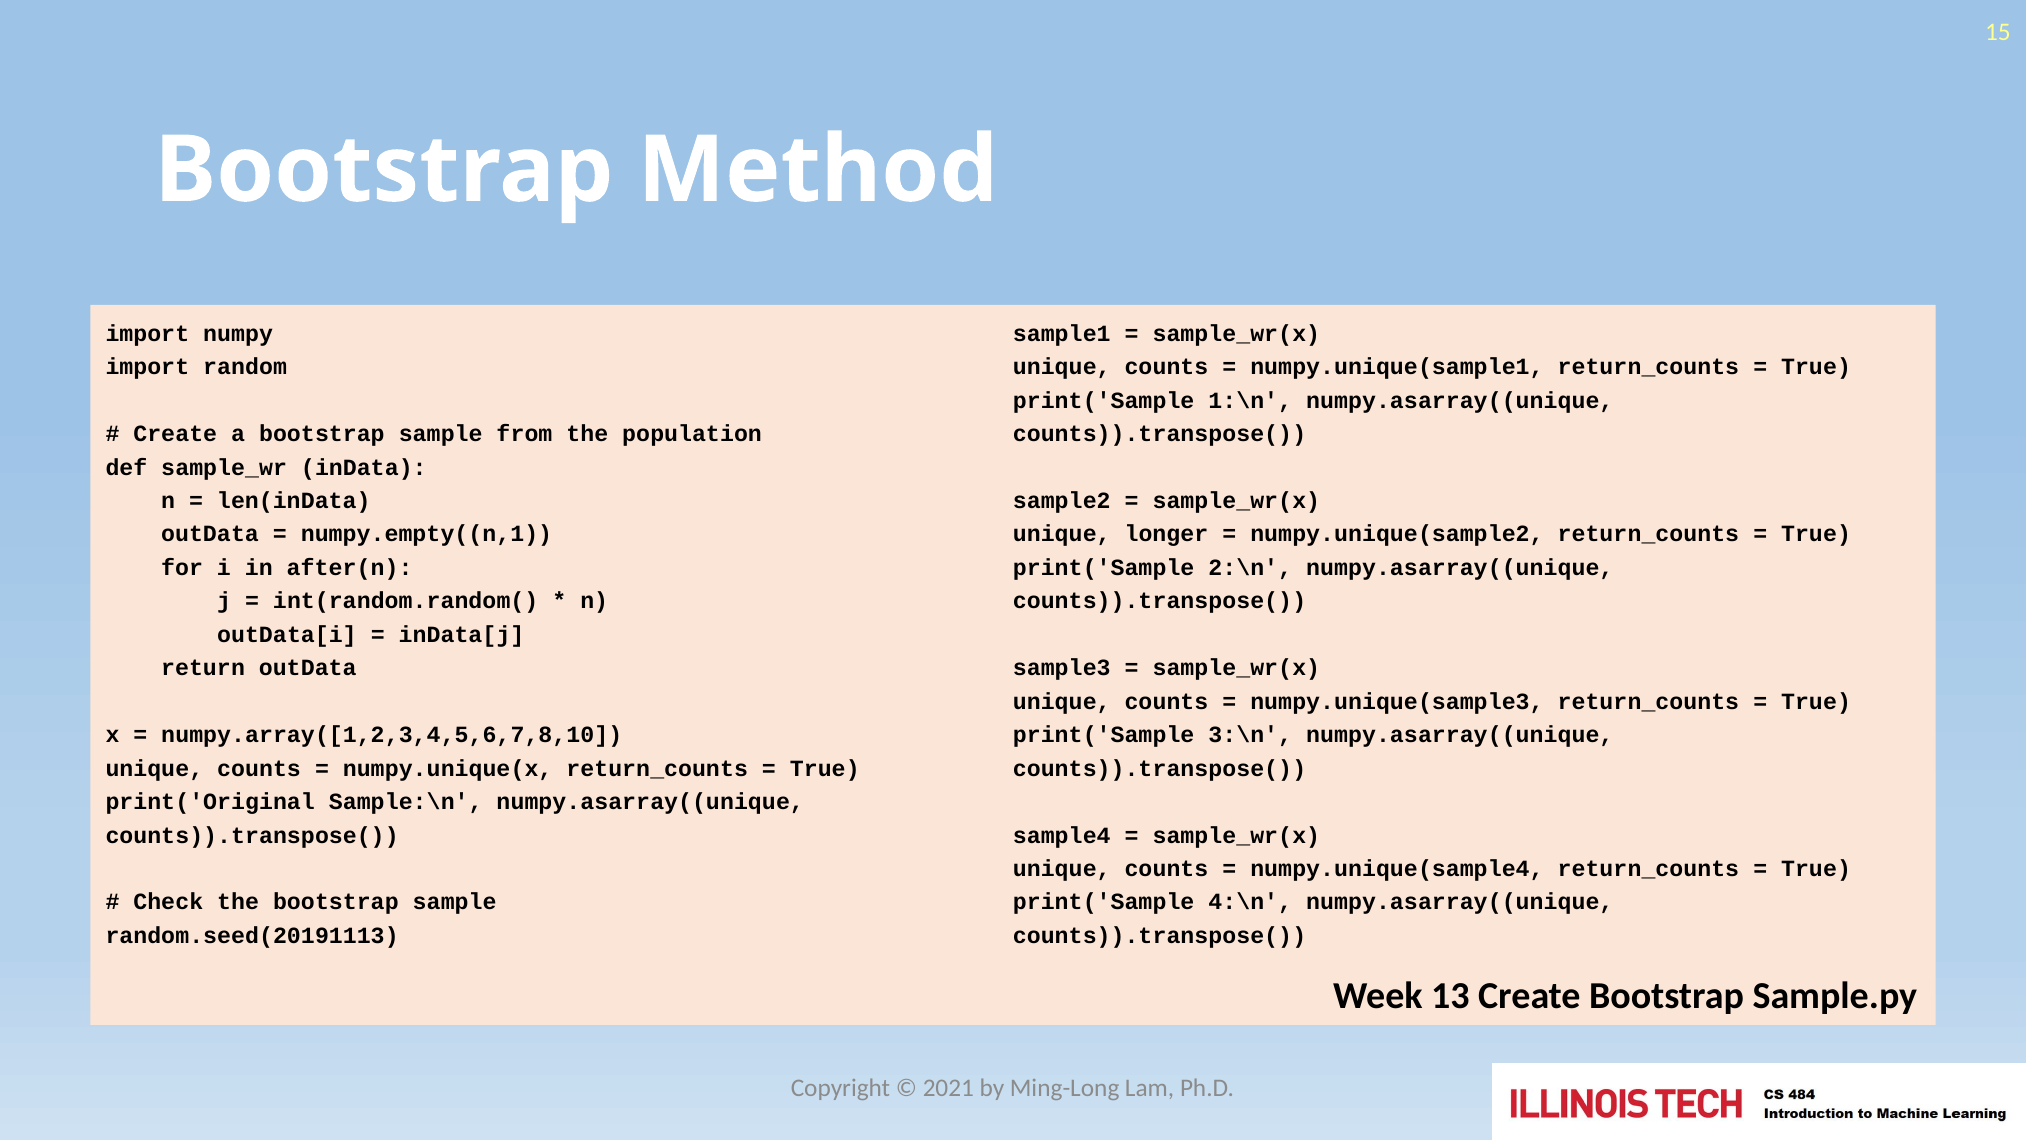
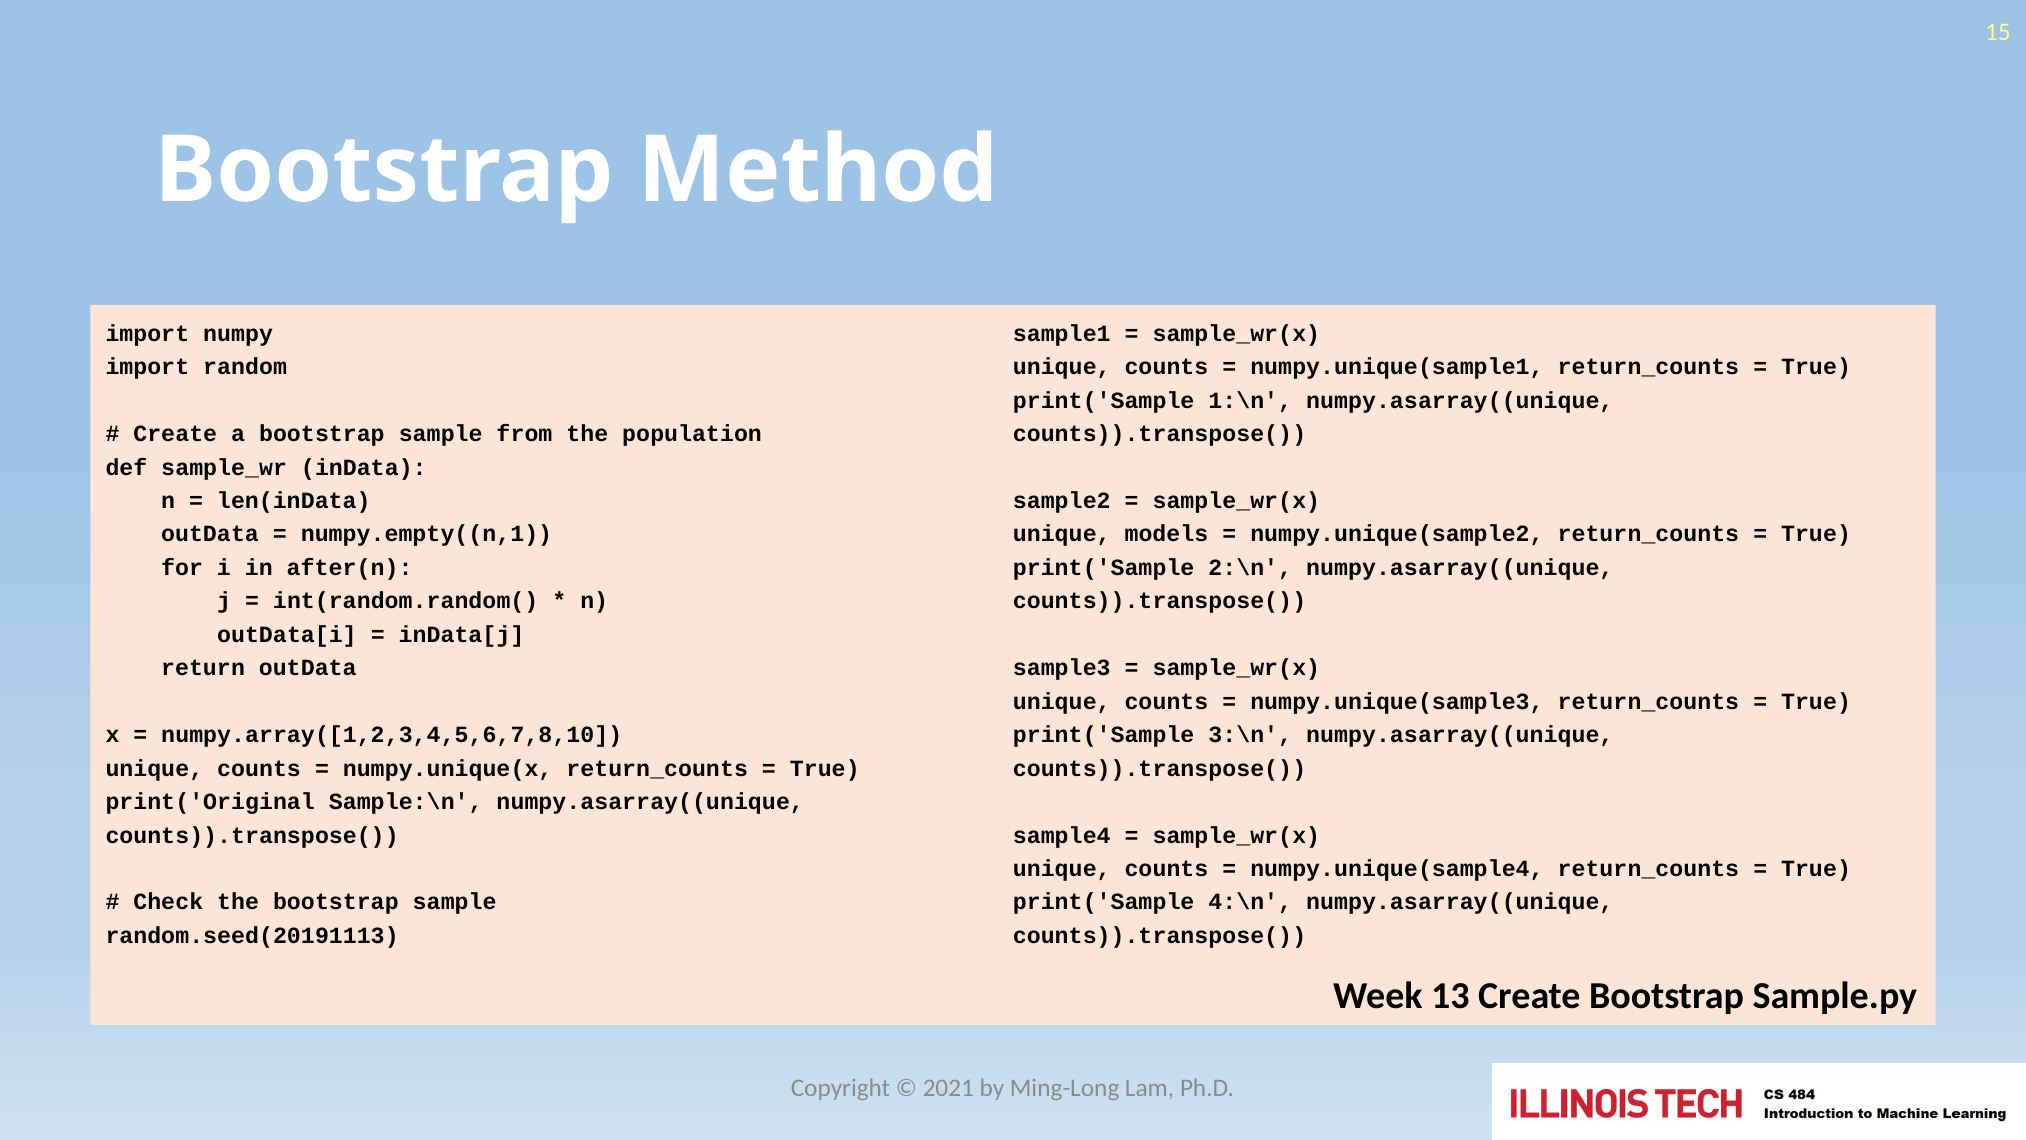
longer: longer -> models
